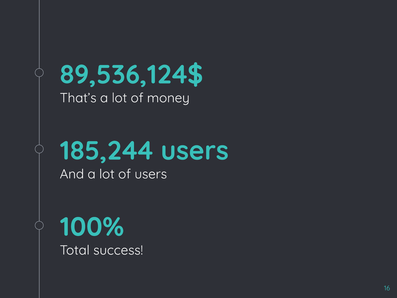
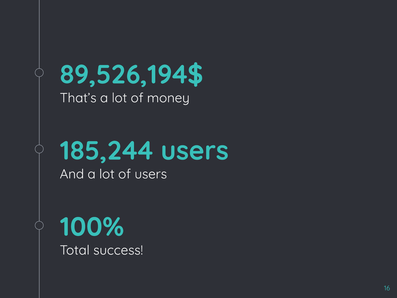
89,536,124$: 89,536,124$ -> 89,526,194$
